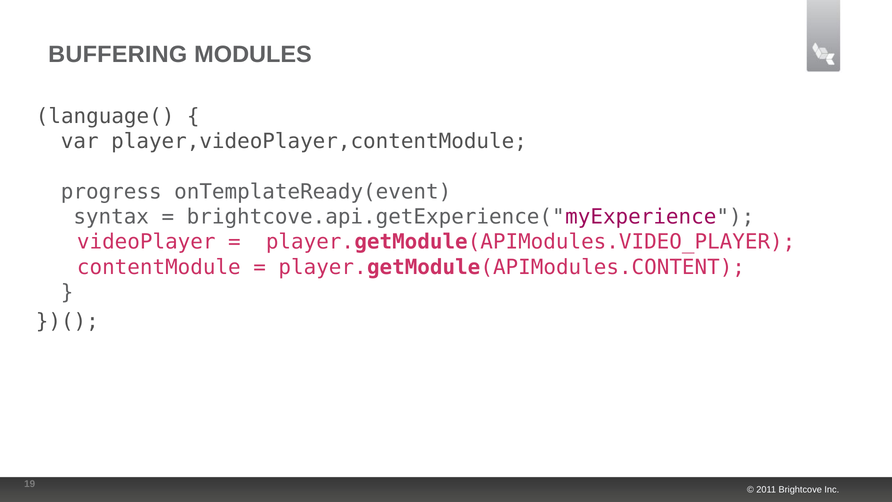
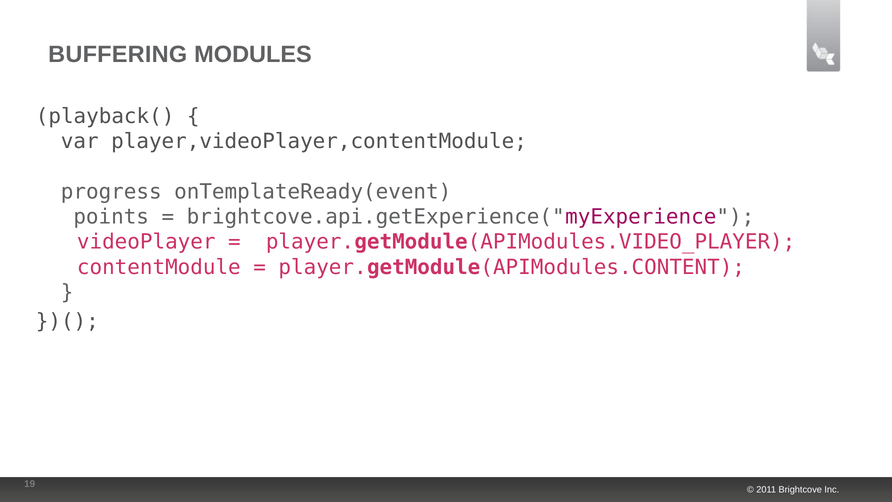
language(: language( -> playback(
syntax: syntax -> points
